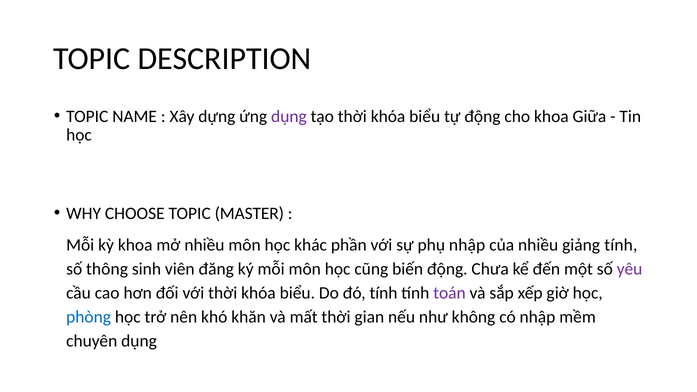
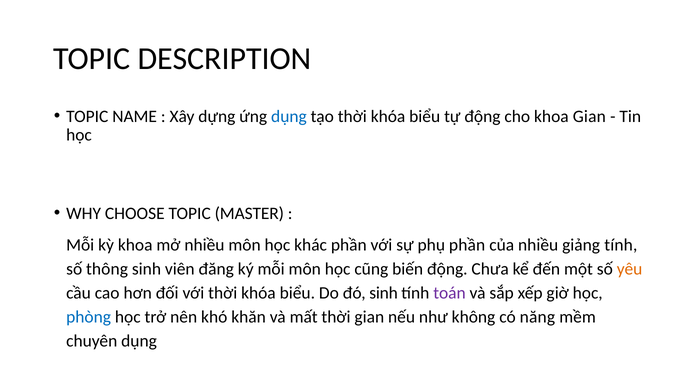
dụng at (289, 116) colour: purple -> blue
khoa Giữa: Giữa -> Gian
phụ nhập: nhập -> phần
yêu colour: purple -> orange
đó tính: tính -> sinh
có nhập: nhập -> năng
